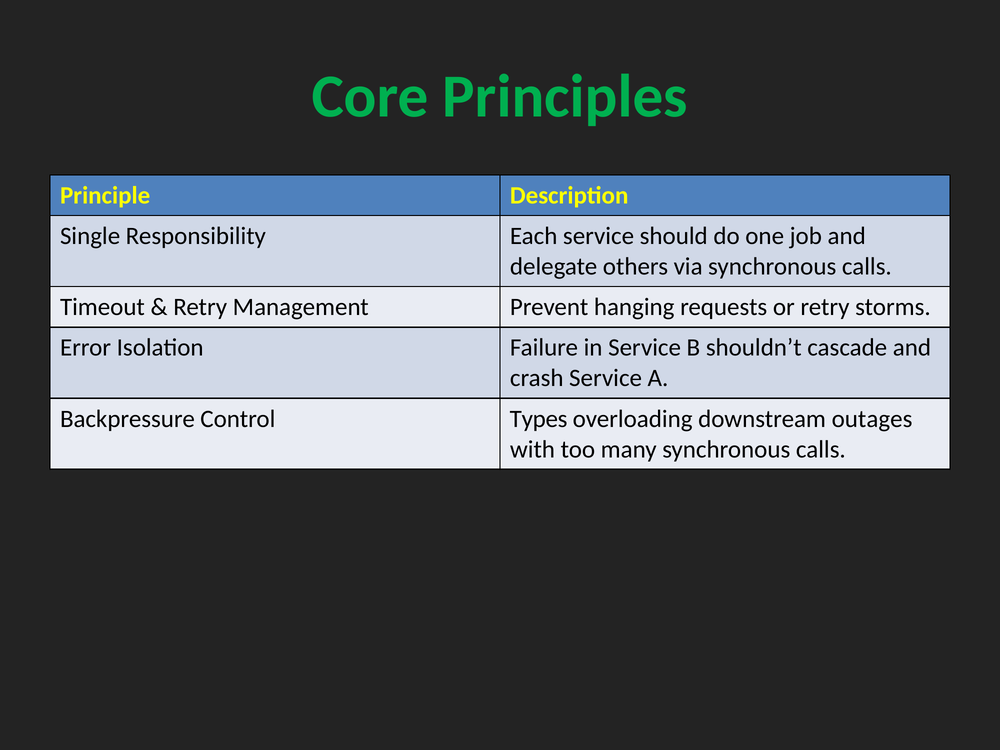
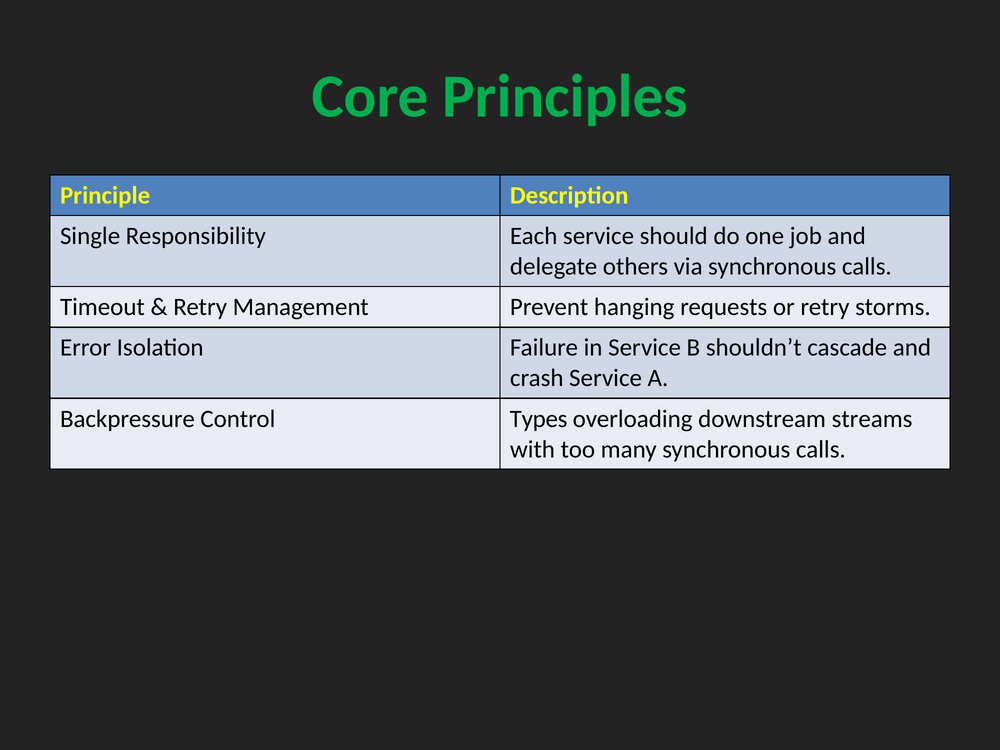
outages: outages -> streams
